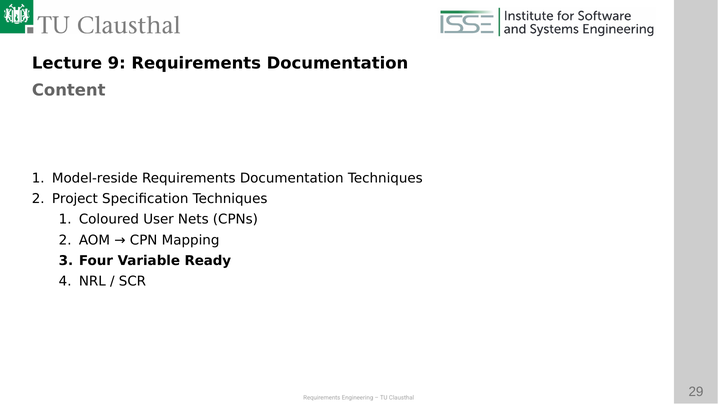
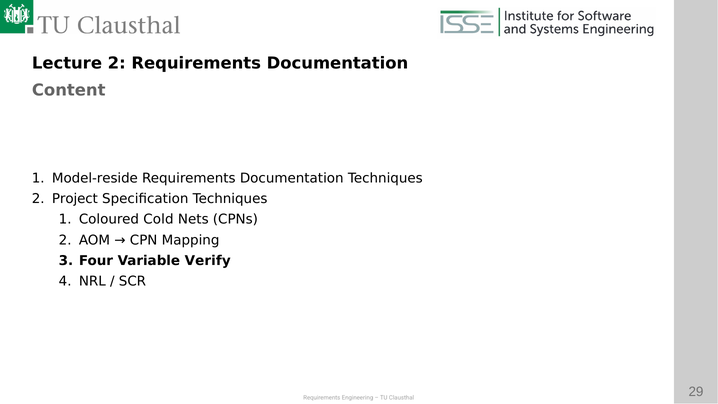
Lecture 9: 9 -> 2
User: User -> Cold
Ready: Ready -> Verify
